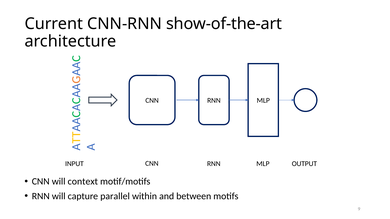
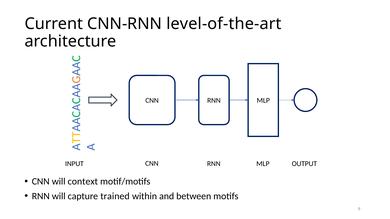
show-of-the-art: show-of-the-art -> level-of-the-art
parallel: parallel -> trained
